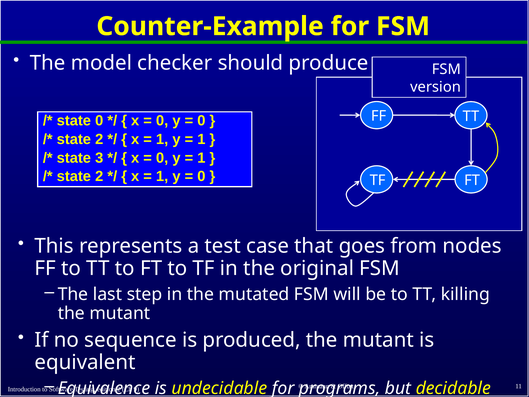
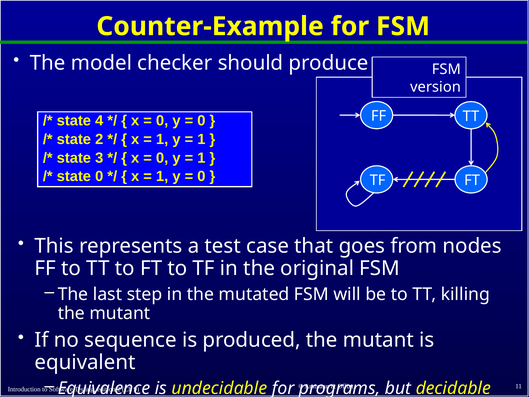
state 0: 0 -> 4
2 at (99, 176): 2 -> 0
